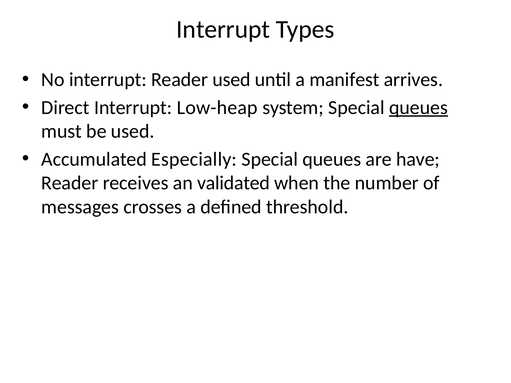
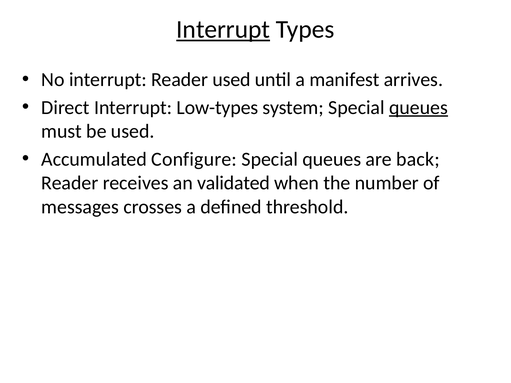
Interrupt at (223, 29) underline: none -> present
Low-heap: Low-heap -> Low-types
Especially: Especially -> Configure
have: have -> back
